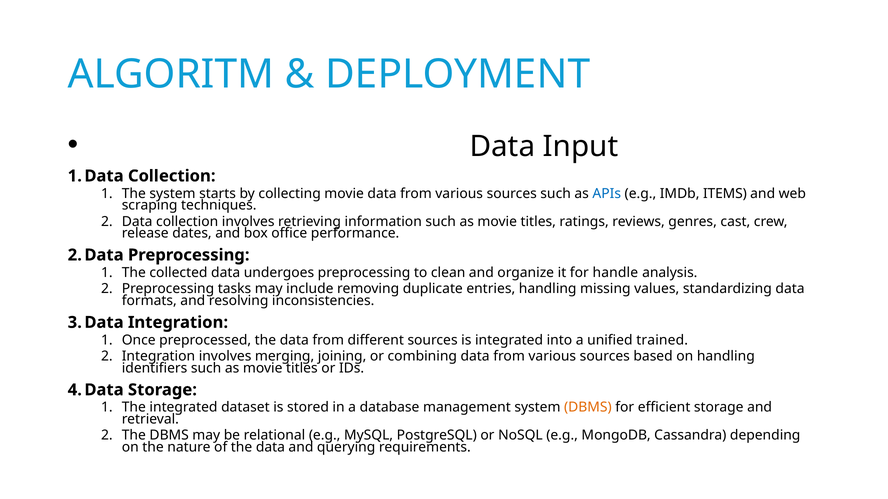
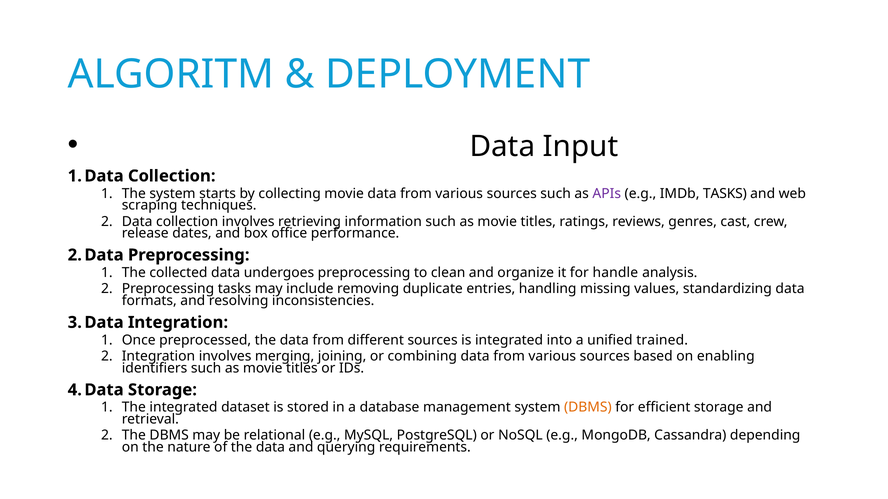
APIs colour: blue -> purple
IMDb ITEMS: ITEMS -> TASKS
on handling: handling -> enabling
